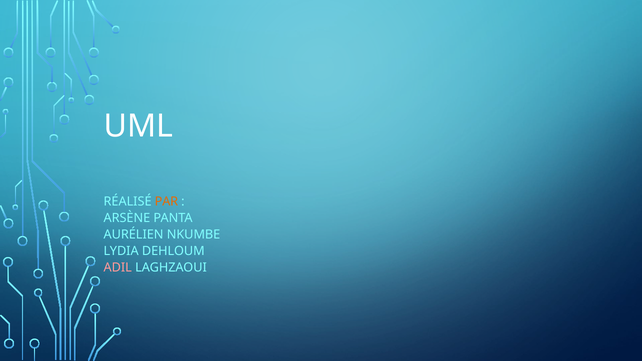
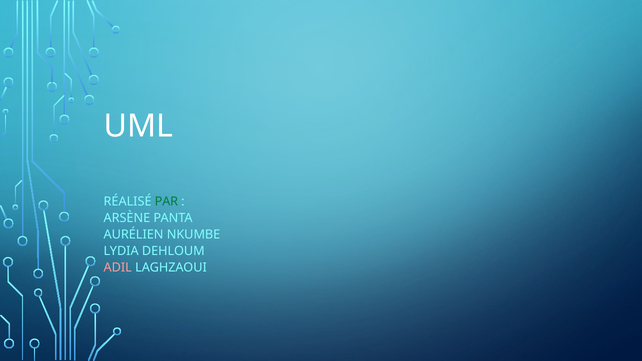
PAR colour: orange -> green
